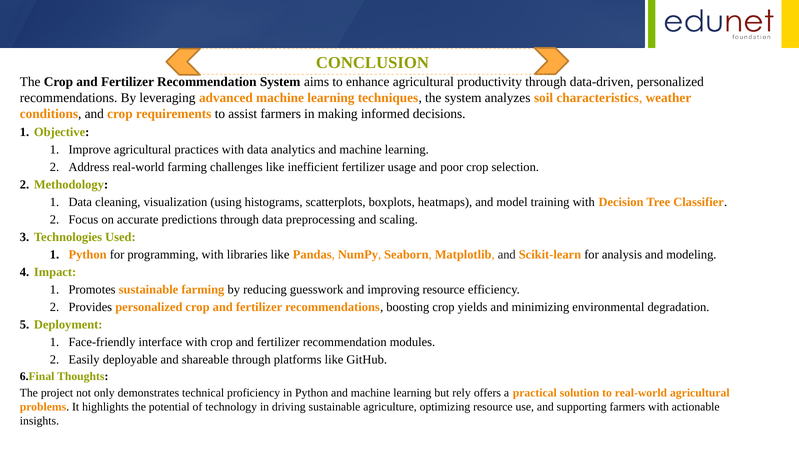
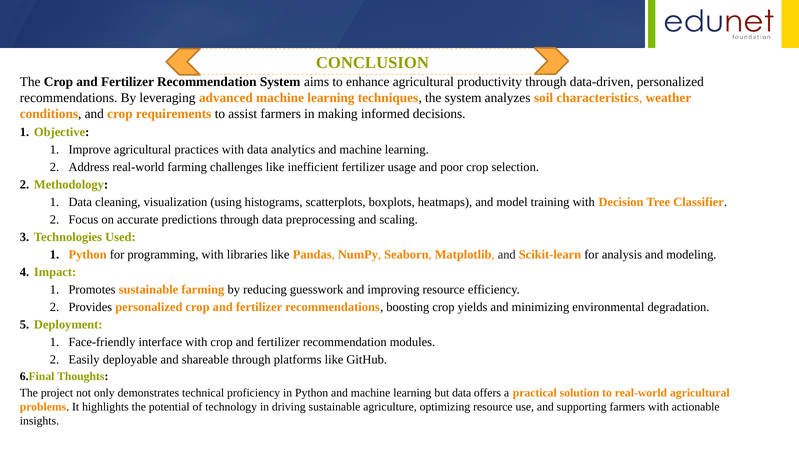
but rely: rely -> data
